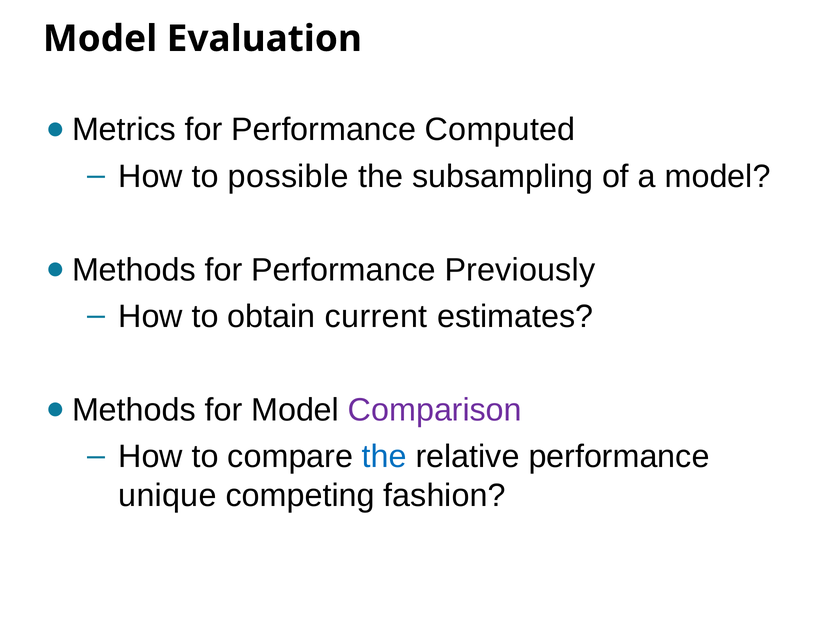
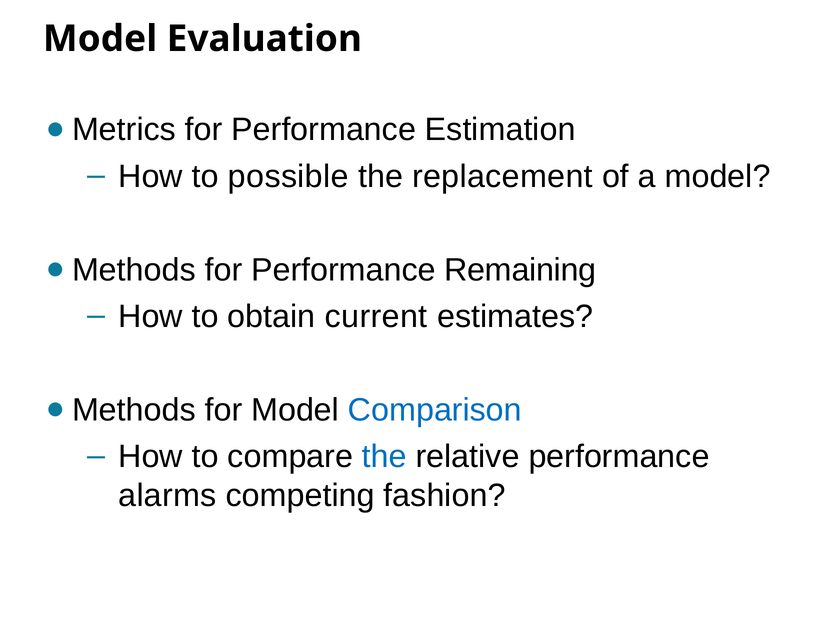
Computed: Computed -> Estimation
subsampling: subsampling -> replacement
Previously: Previously -> Remaining
Comparison colour: purple -> blue
unique: unique -> alarms
